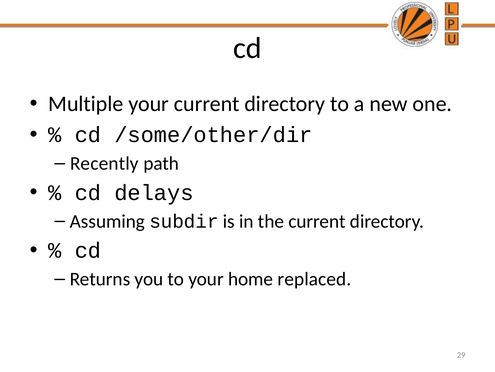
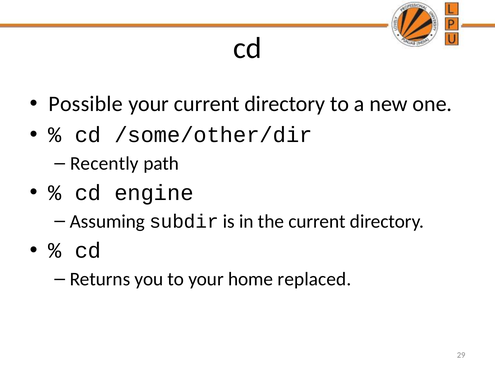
Multiple: Multiple -> Possible
delays: delays -> engine
